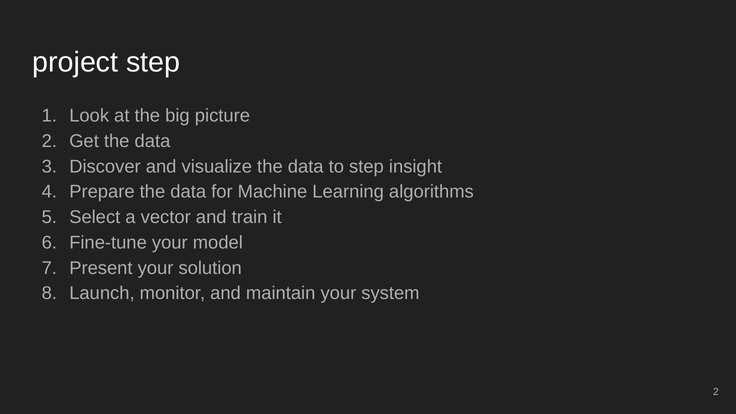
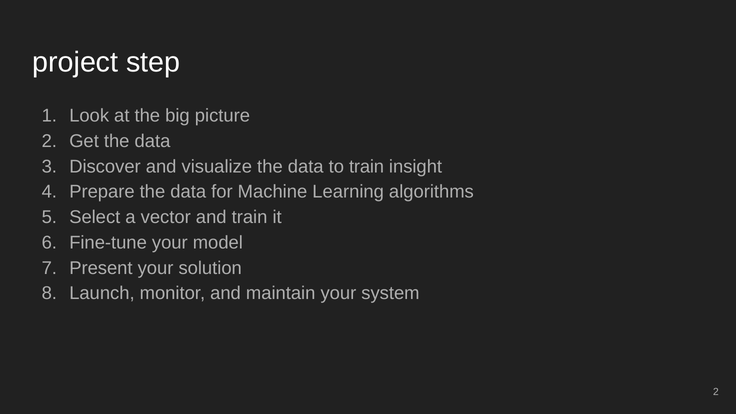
to step: step -> train
